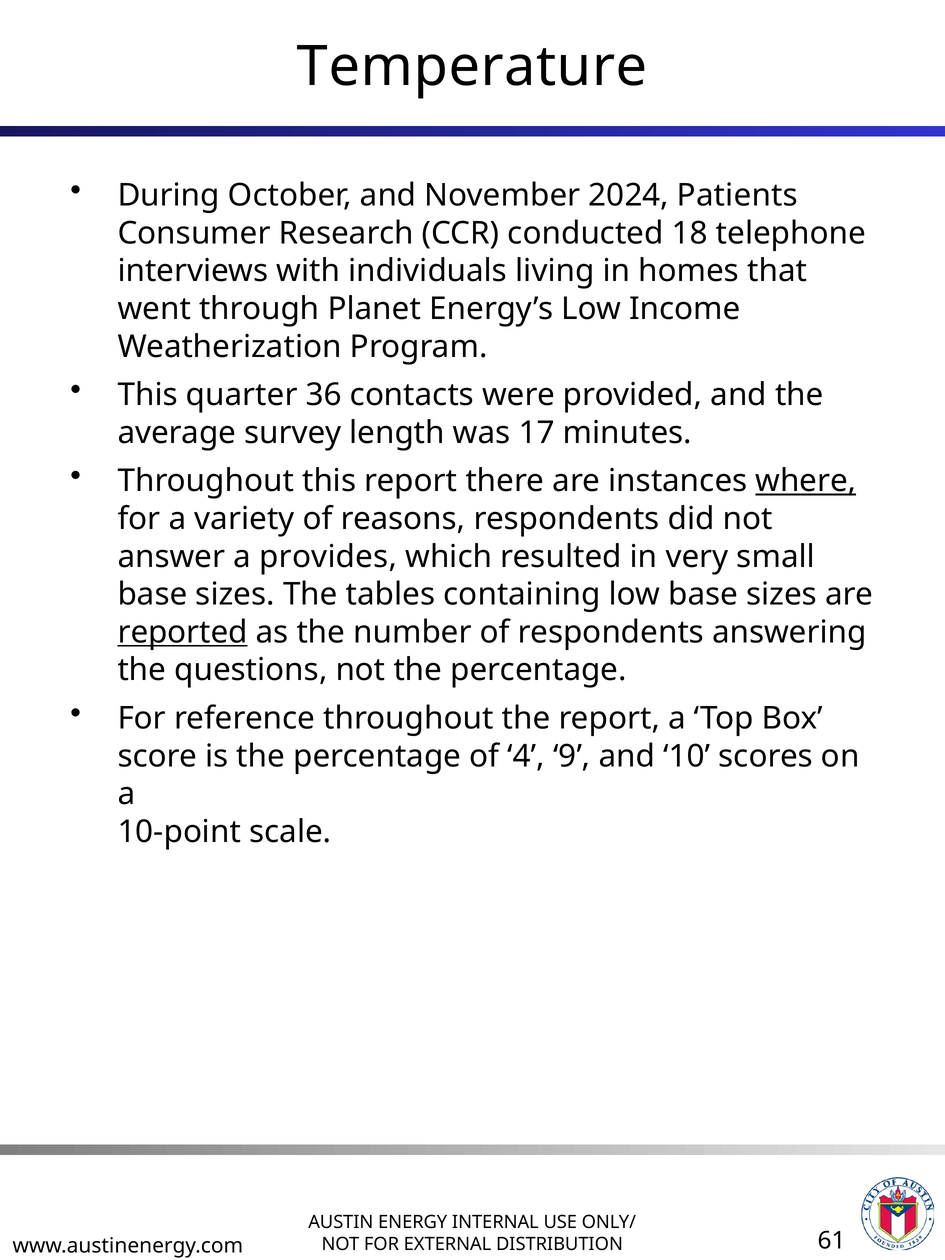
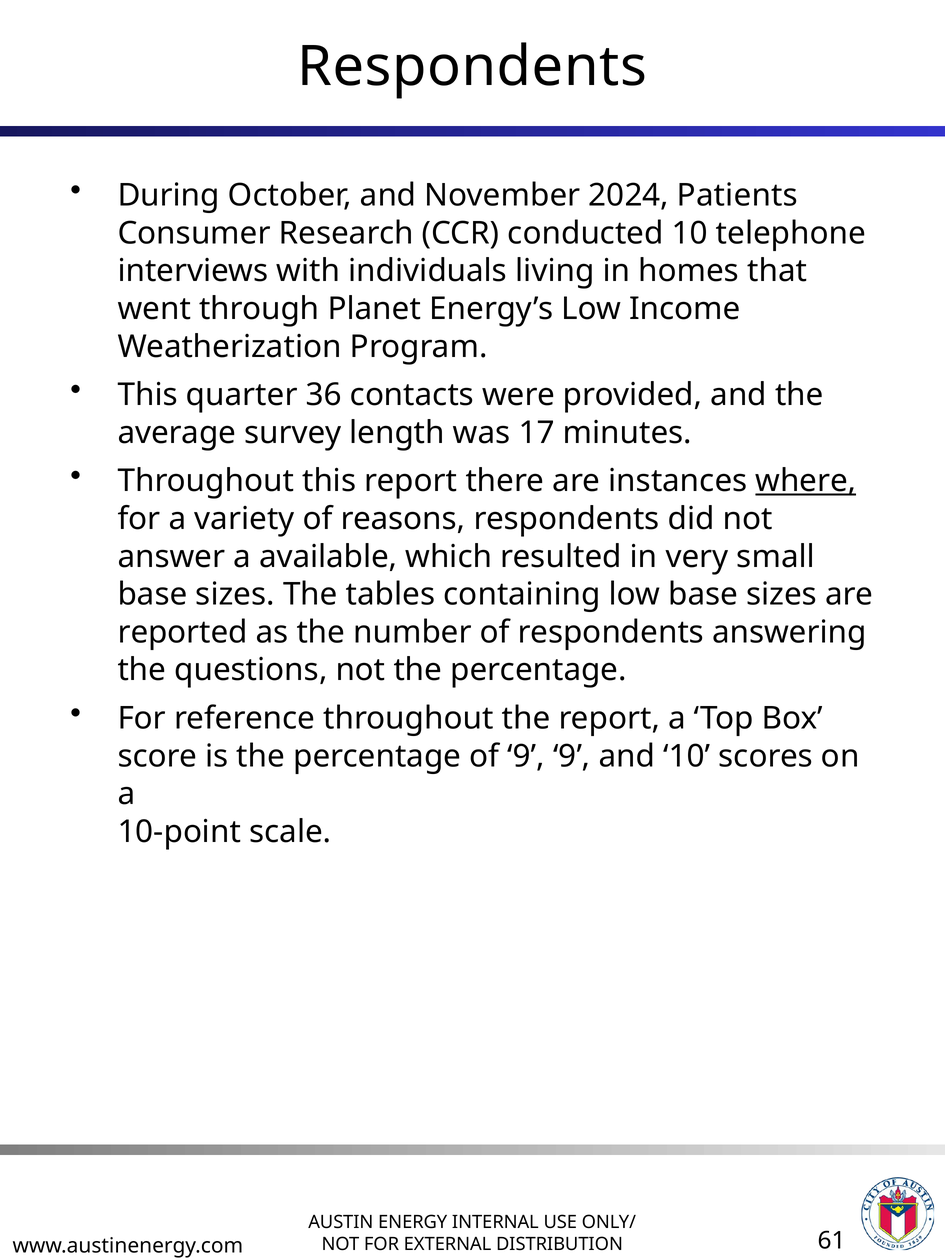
Temperature at (472, 67): Temperature -> Respondents
conducted 18: 18 -> 10
provides: provides -> available
reported underline: present -> none
of 4: 4 -> 9
